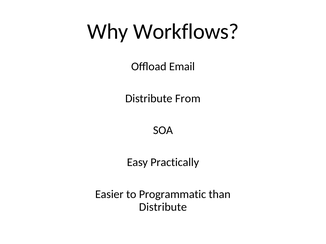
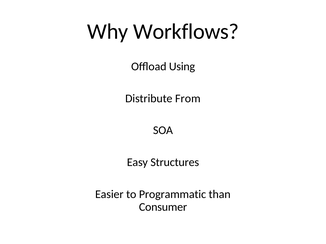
Email: Email -> Using
Practically: Practically -> Structures
Distribute at (163, 207): Distribute -> Consumer
